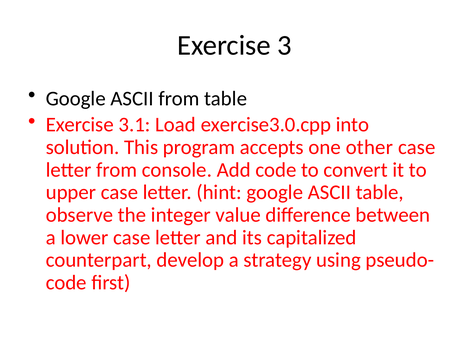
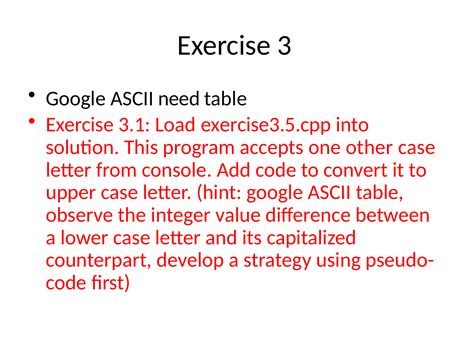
ASCII from: from -> need
exercise3.0.cpp: exercise3.0.cpp -> exercise3.5.cpp
